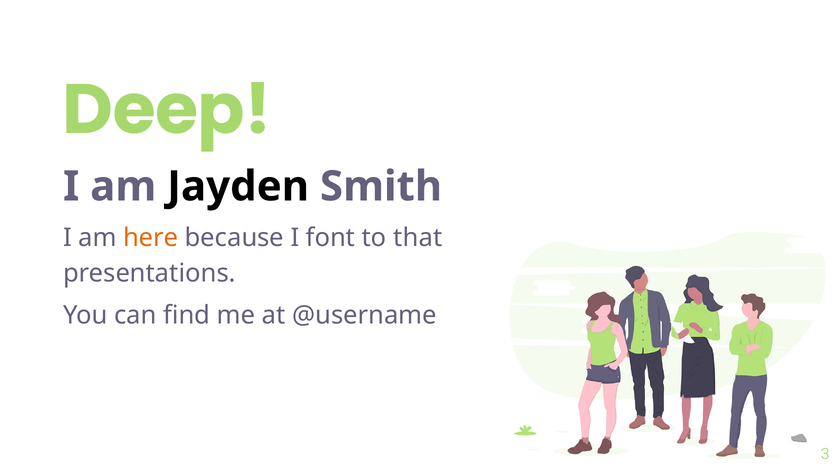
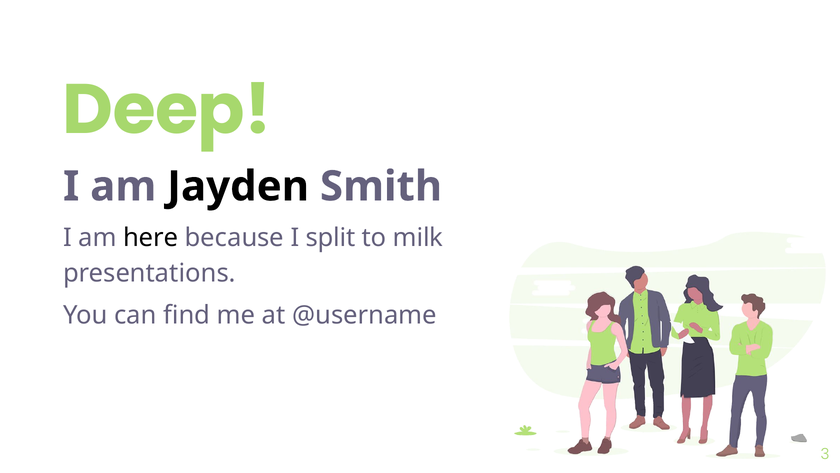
here colour: orange -> black
font: font -> split
that: that -> milk
